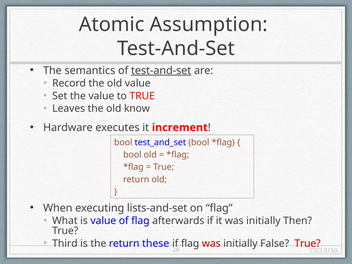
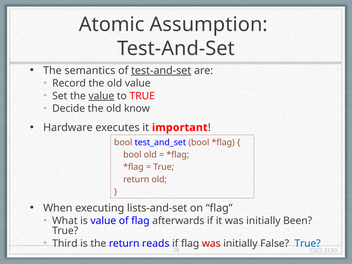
value at (101, 96) underline: none -> present
Leaves: Leaves -> Decide
increment: increment -> important
Then: Then -> Been
these: these -> reads
True at (308, 243) colour: red -> blue
